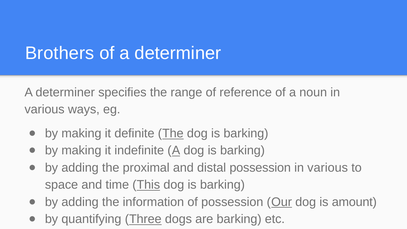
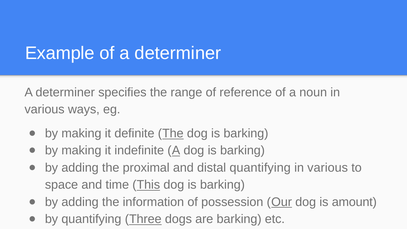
Brothers: Brothers -> Example
distal possession: possession -> quantifying
